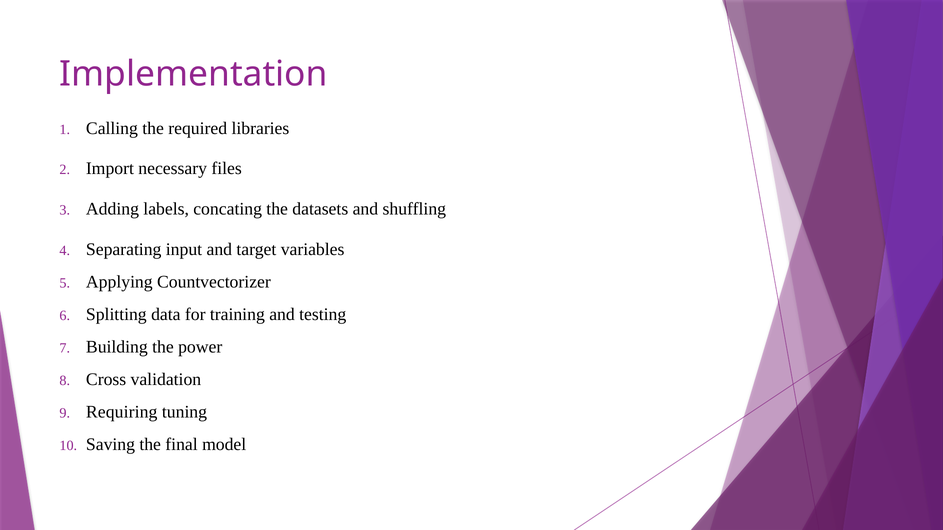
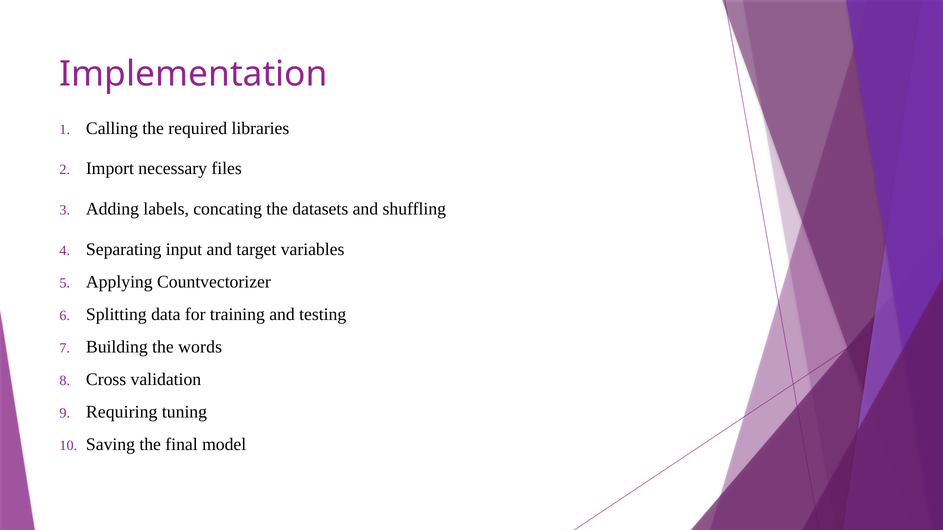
power: power -> words
